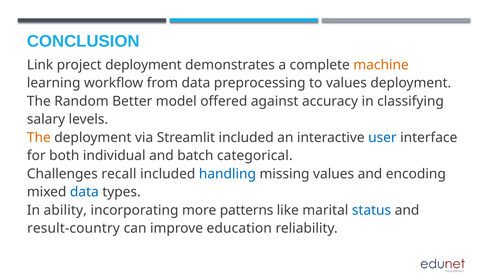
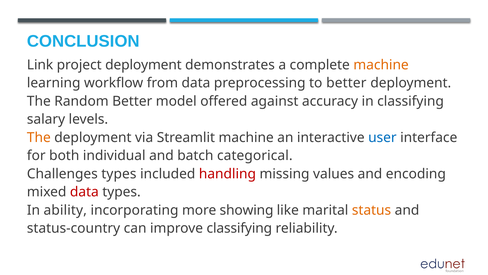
to values: values -> better
Streamlit included: included -> machine
Challenges recall: recall -> types
handling colour: blue -> red
data at (84, 192) colour: blue -> red
patterns: patterns -> showing
status colour: blue -> orange
result-country: result-country -> status-country
improve education: education -> classifying
